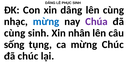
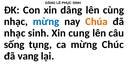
Chúa colour: purple -> orange
cùng at (15, 33): cùng -> nhạc
nhân: nhân -> cung
đã chúc: chúc -> vang
